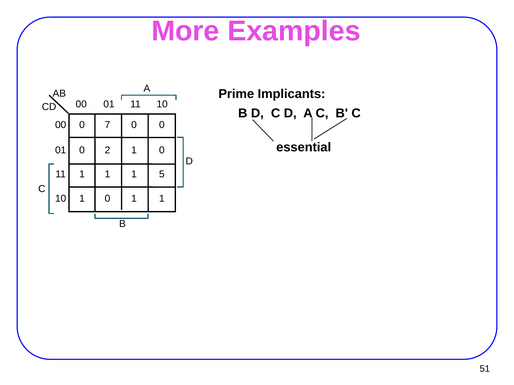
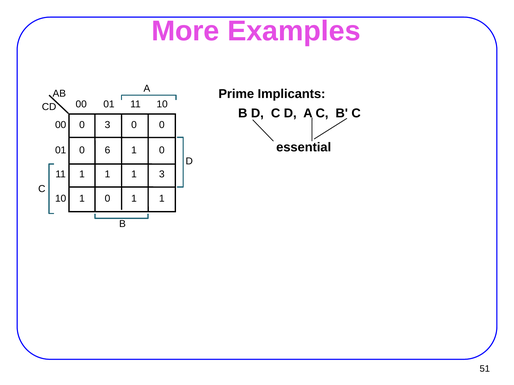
0 7: 7 -> 3
2: 2 -> 6
1 5: 5 -> 3
